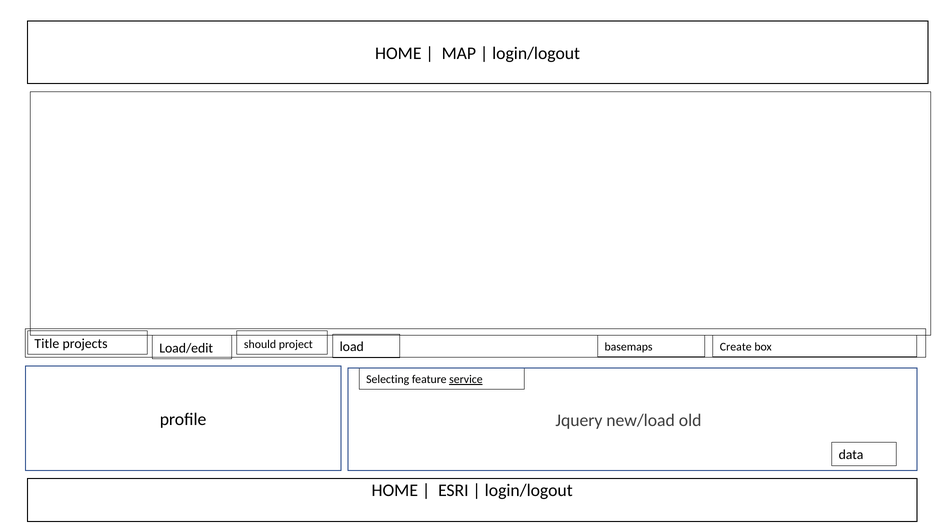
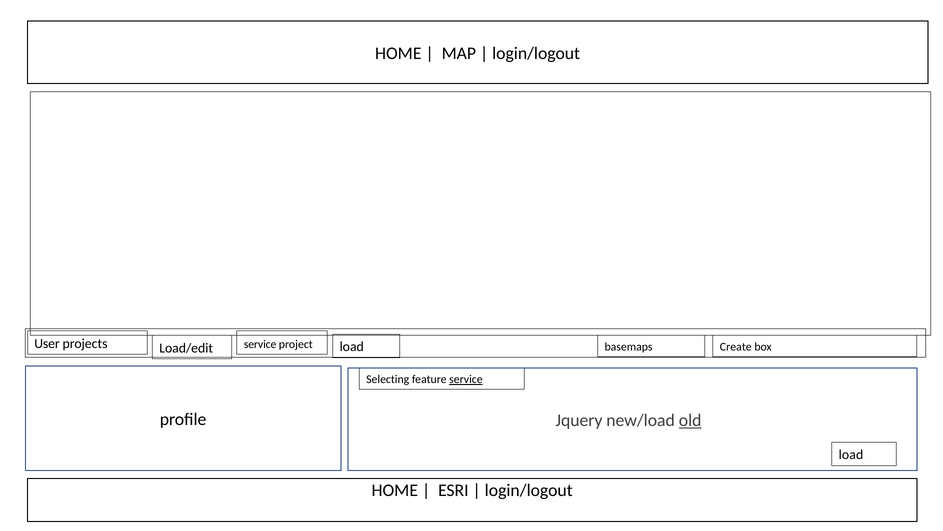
Title: Title -> User
projects should: should -> service
old underline: none -> present
data at (851, 454): data -> load
